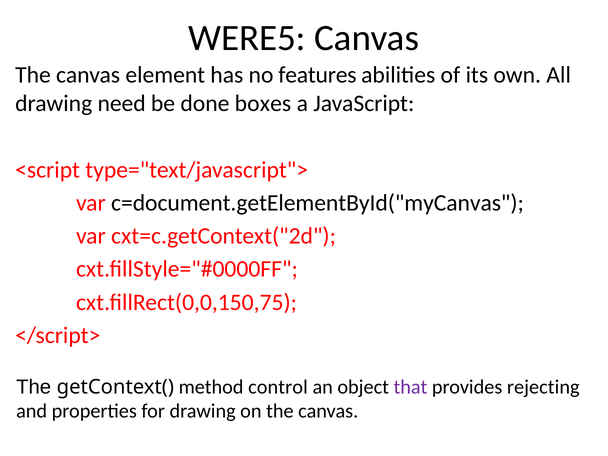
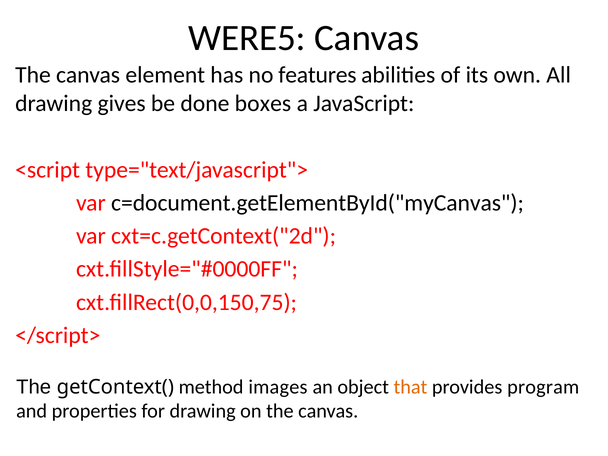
need: need -> gives
control: control -> images
that colour: purple -> orange
rejecting: rejecting -> program
